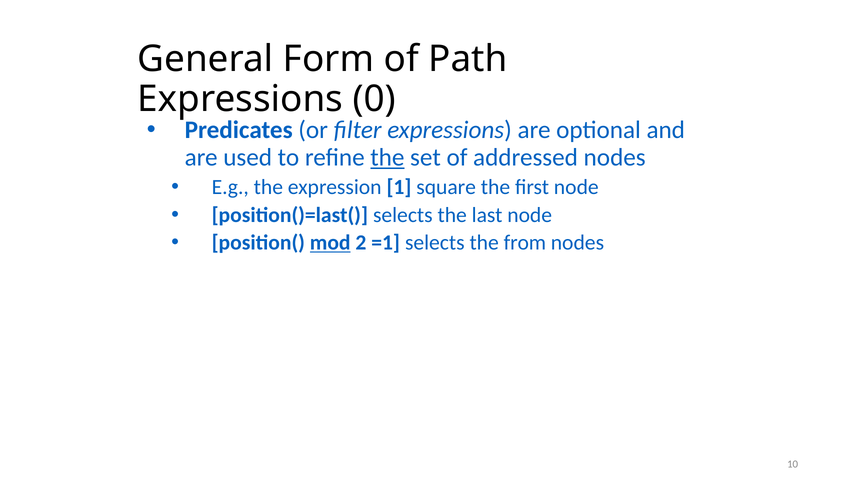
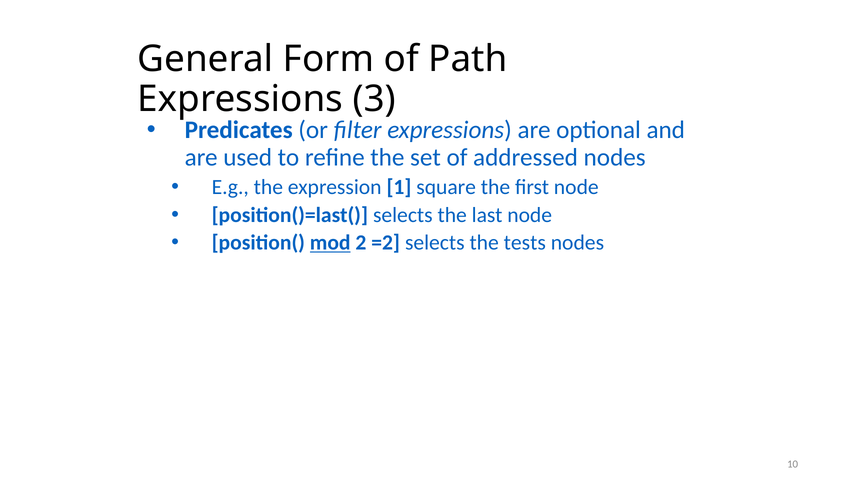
0: 0 -> 3
the at (387, 157) underline: present -> none
=1: =1 -> =2
from: from -> tests
